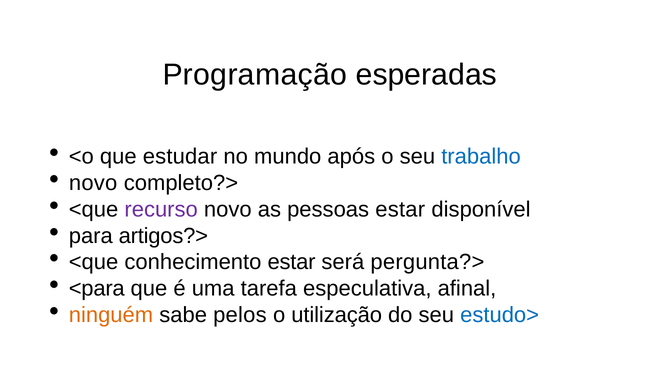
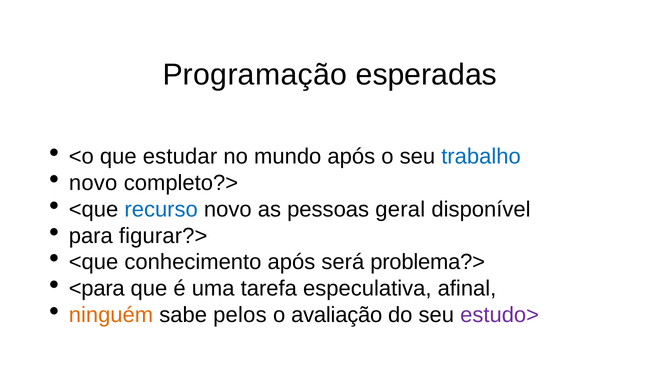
recurso colour: purple -> blue
pessoas estar: estar -> geral
artigos?>: artigos?> -> figurar?>
conhecimento estar: estar -> após
pergunta?>: pergunta?> -> problema?>
utilização: utilização -> avaliação
estudo> colour: blue -> purple
